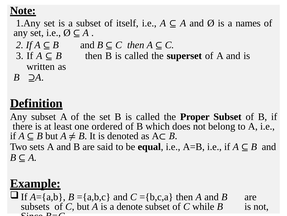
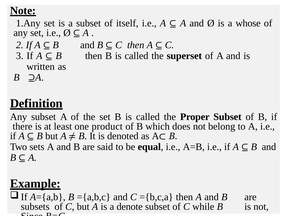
names: names -> whose
ordered: ordered -> product
